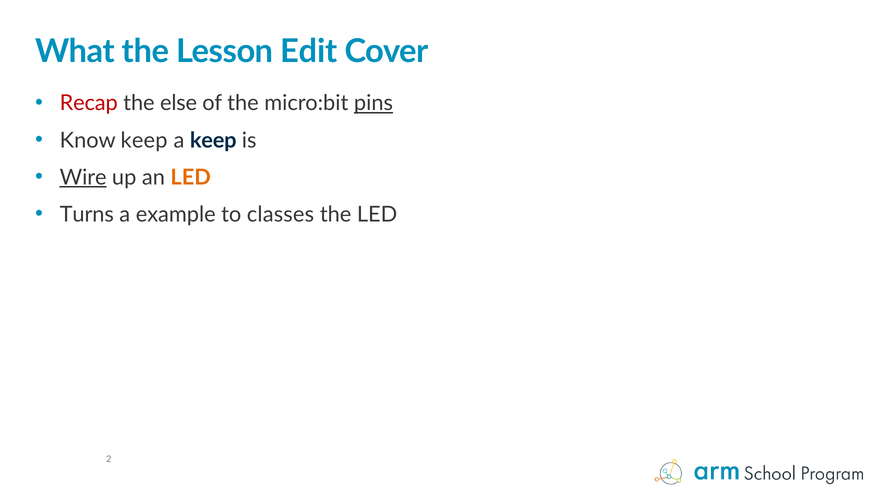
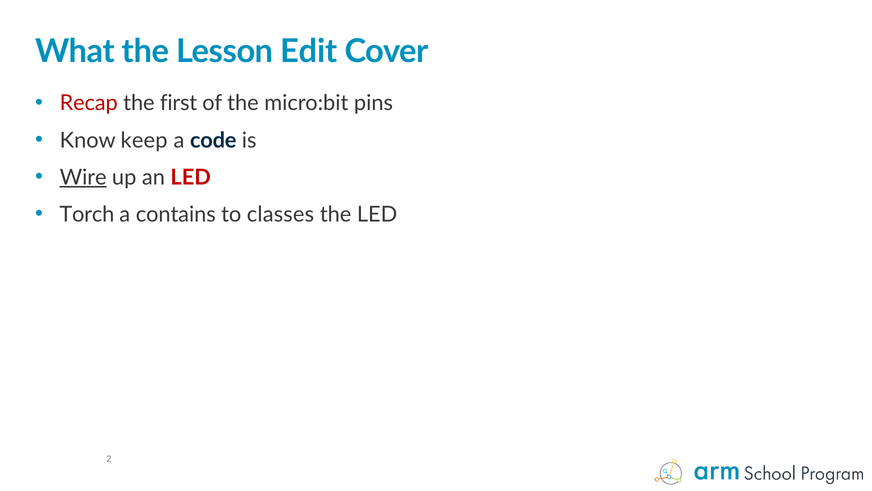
else: else -> first
pins underline: present -> none
a keep: keep -> code
LED at (191, 177) colour: orange -> red
Turns: Turns -> Torch
example: example -> contains
